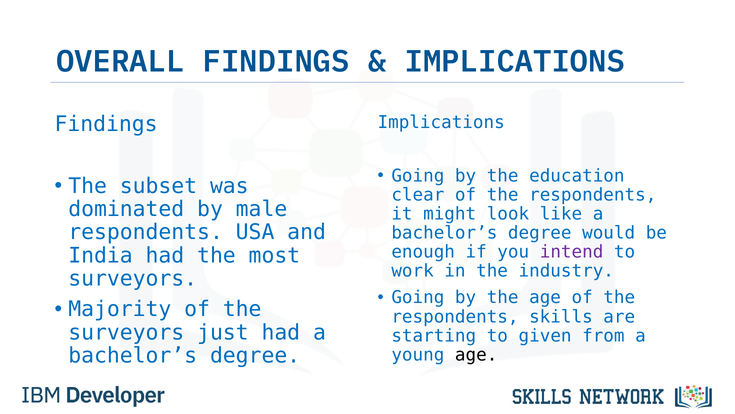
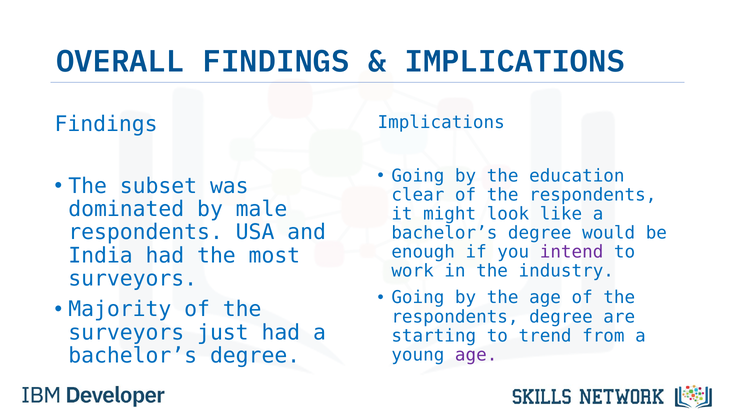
respondents skills: skills -> degree
given: given -> trend
age at (476, 354) colour: black -> purple
